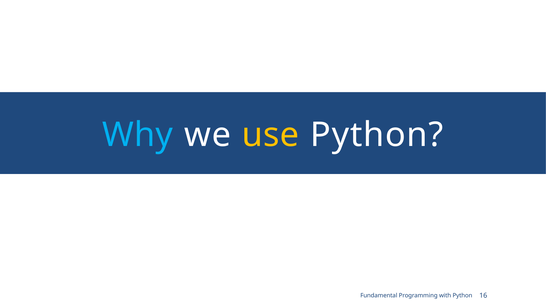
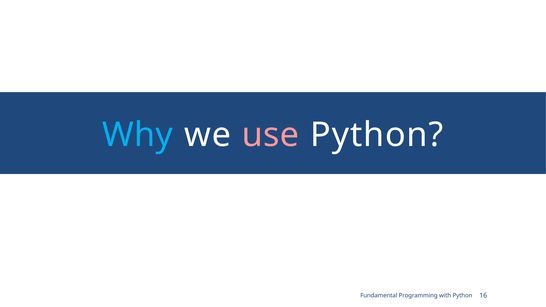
use colour: yellow -> pink
